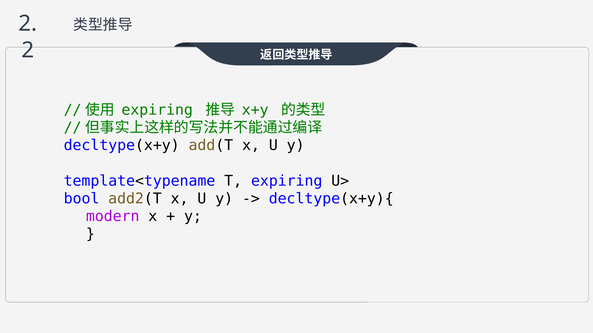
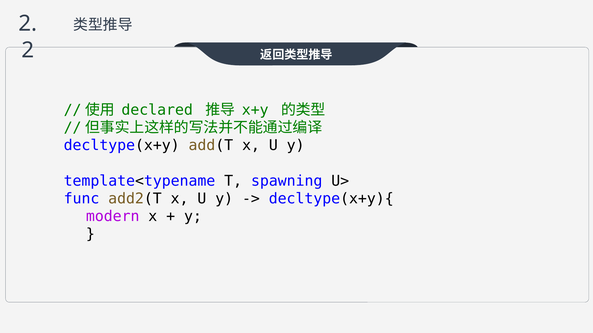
expiring at (157, 110): expiring -> declared
T expiring: expiring -> spawning
bool: bool -> func
